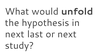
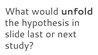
next at (15, 34): next -> slide
